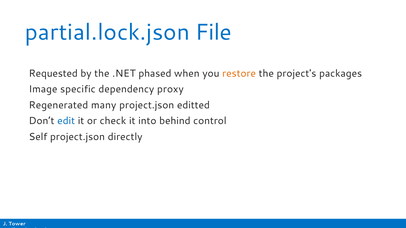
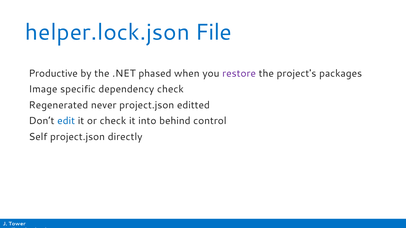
partial.lock.json: partial.lock.json -> helper.lock.json
Requested: Requested -> Productive
restore colour: orange -> purple
dependency proxy: proxy -> check
many: many -> never
